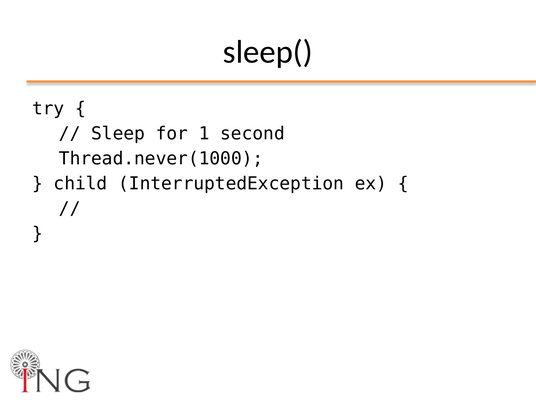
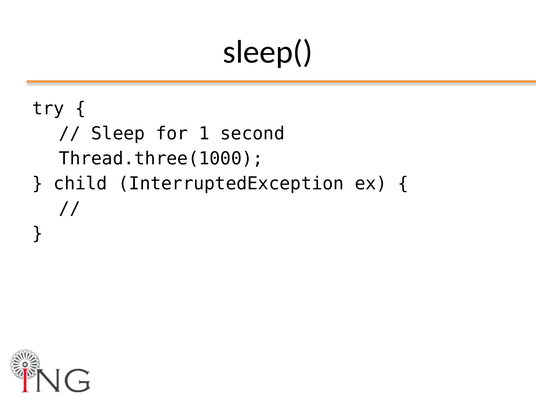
Thread.never(1000: Thread.never(1000 -> Thread.three(1000
